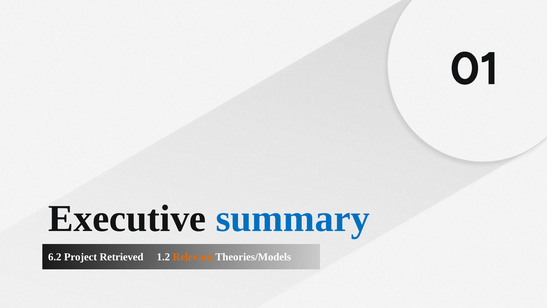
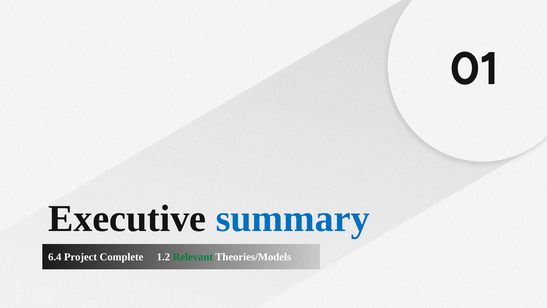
6.2: 6.2 -> 6.4
Retrieved: Retrieved -> Complete
Relevant colour: orange -> green
